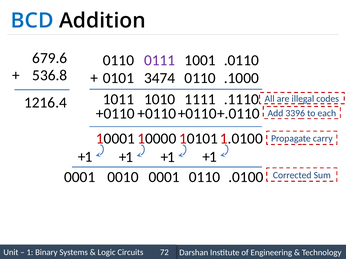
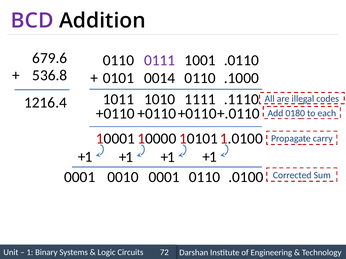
BCD colour: blue -> purple
3474: 3474 -> 0014
3396: 3396 -> 0180
